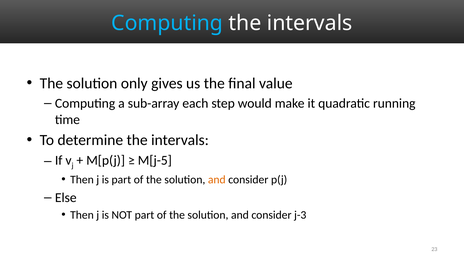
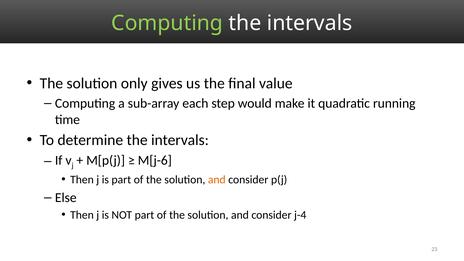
Computing at (167, 23) colour: light blue -> light green
M[j-5: M[j-5 -> M[j-6
j-3: j-3 -> j-4
